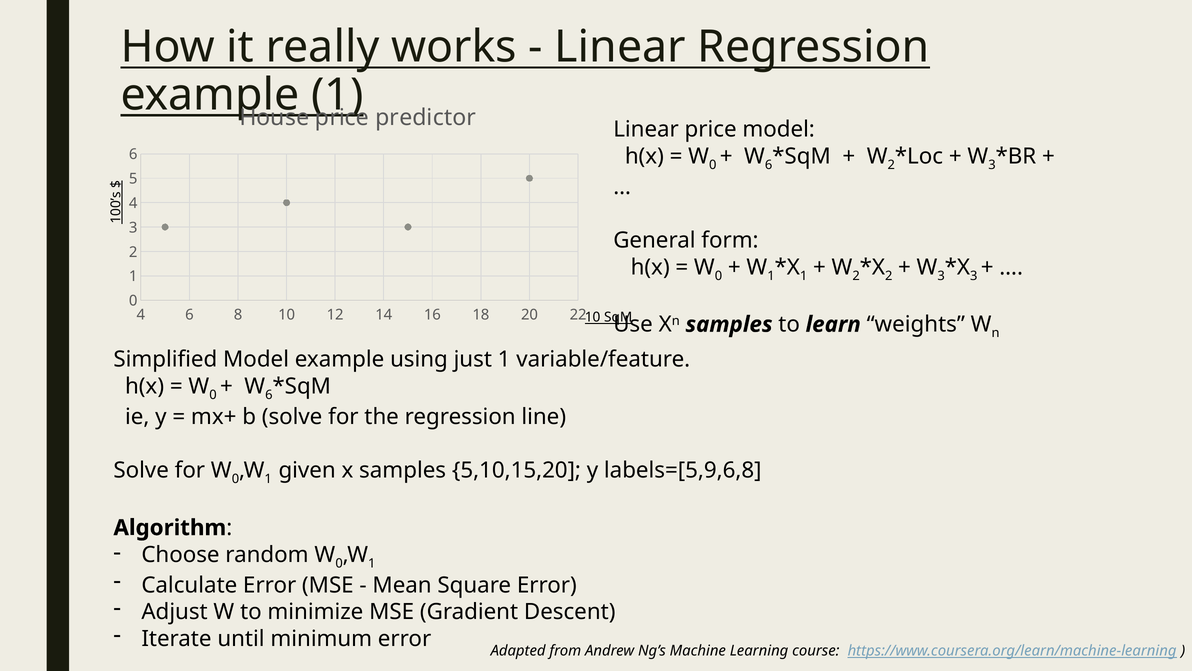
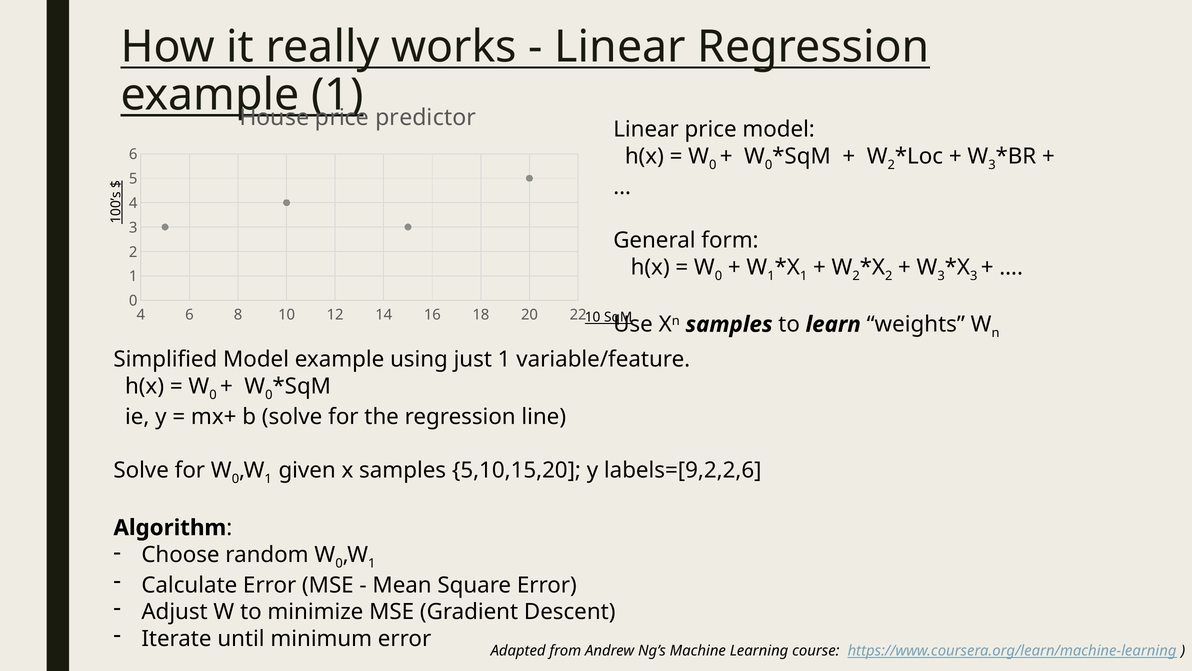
6 at (769, 165): 6 -> 0
6 at (269, 395): 6 -> 0
labels=[5,9,6,8: labels=[5,9,6,8 -> labels=[9,2,2,6
